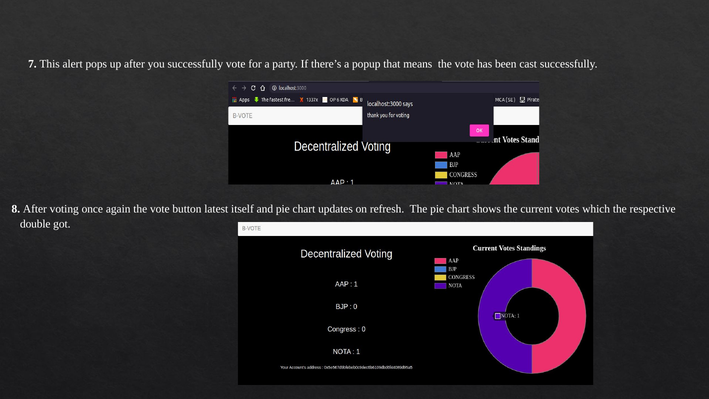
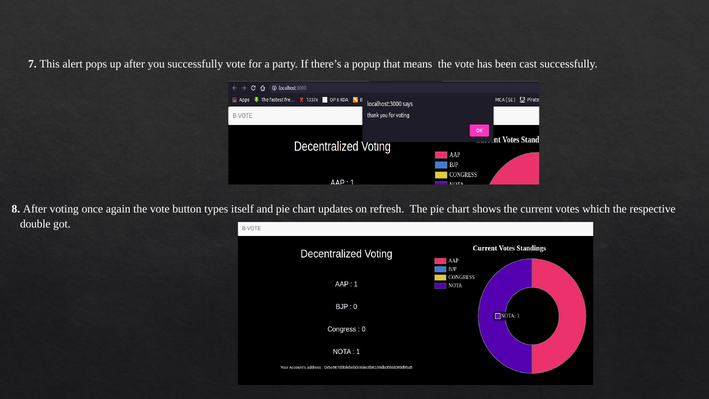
latest: latest -> types
